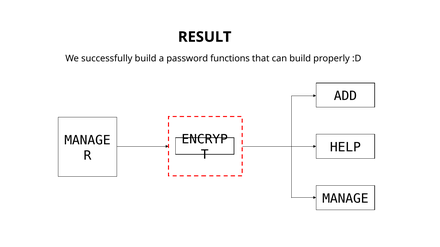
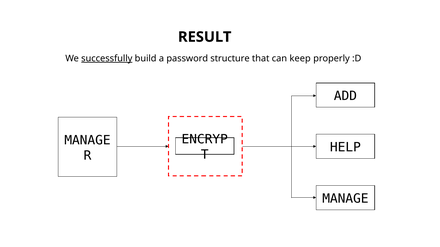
successfully underline: none -> present
functions: functions -> structure
can build: build -> keep
